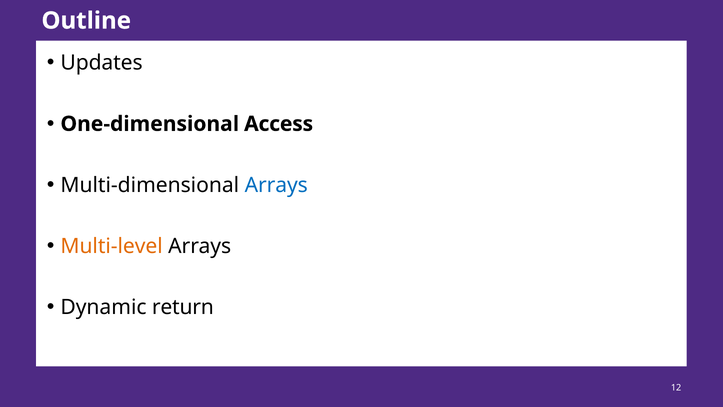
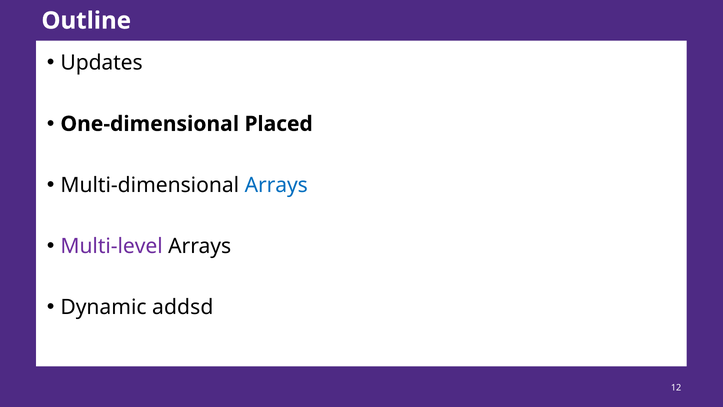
Access: Access -> Placed
Multi-level colour: orange -> purple
return: return -> addsd
